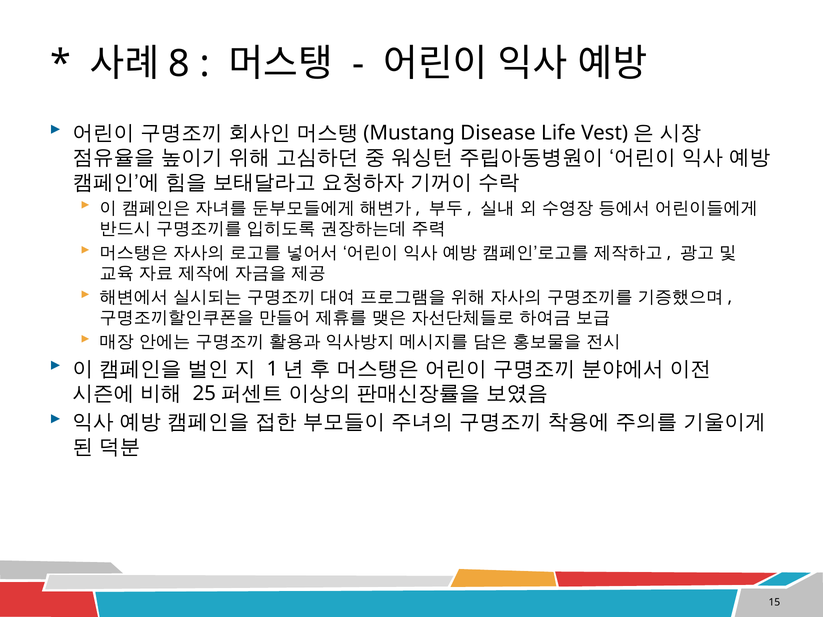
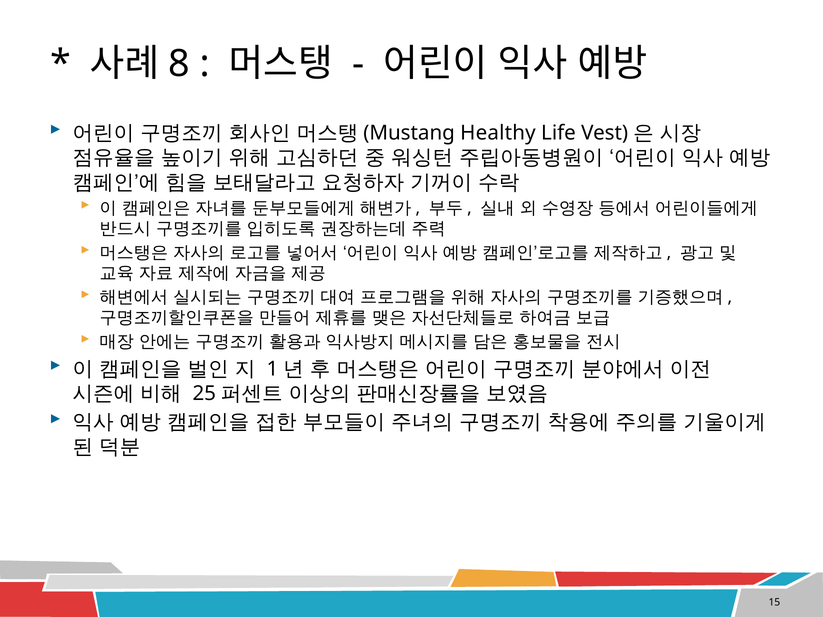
Disease: Disease -> Healthy
